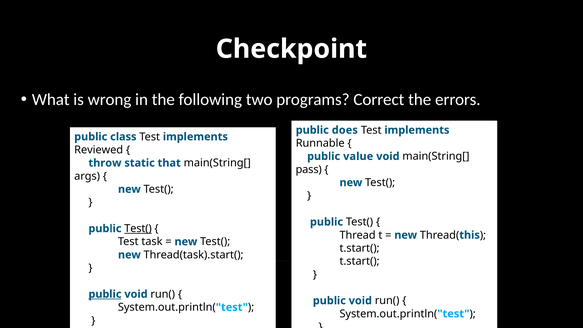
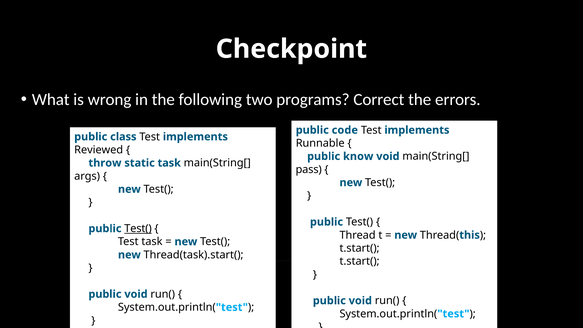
does: does -> code
value: value -> know
static that: that -> task
public at (105, 294) underline: present -> none
